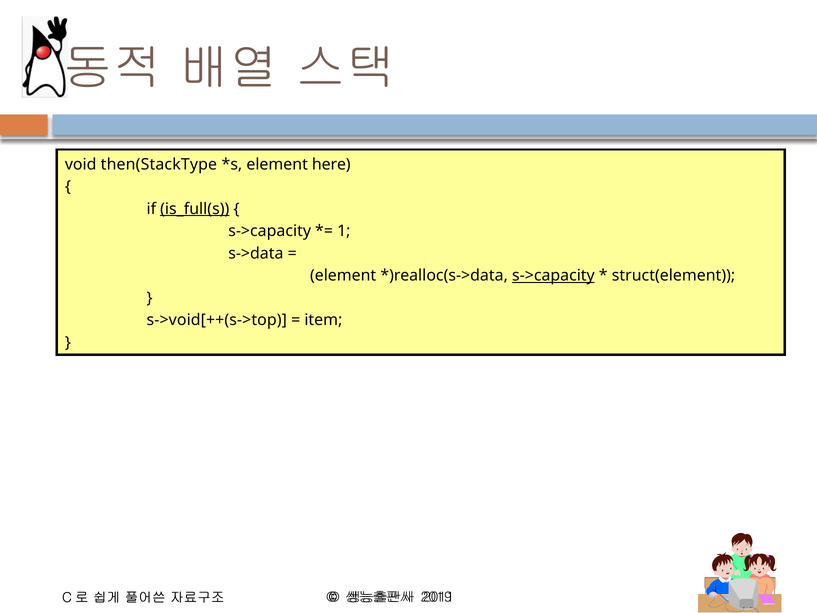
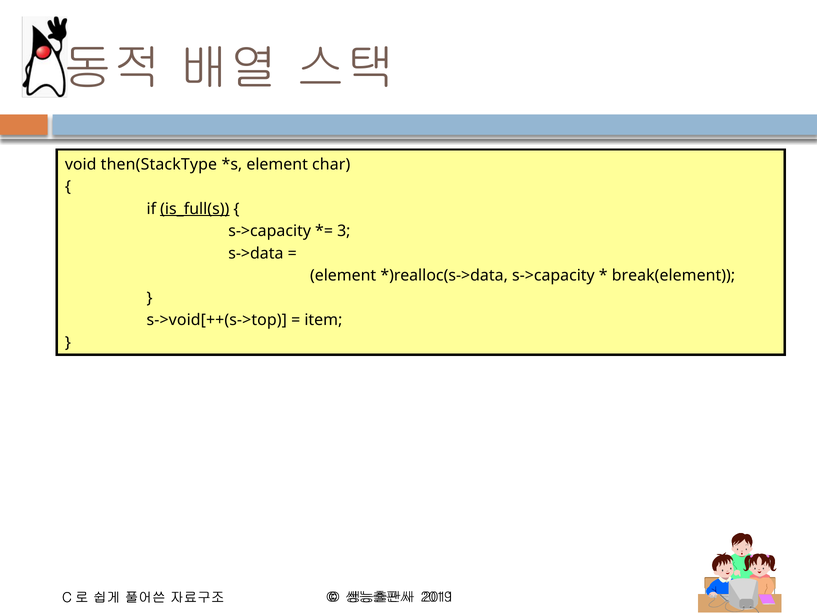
here: here -> char
1: 1 -> 3
s->capacity at (553, 275) underline: present -> none
struct(element: struct(element -> break(element
